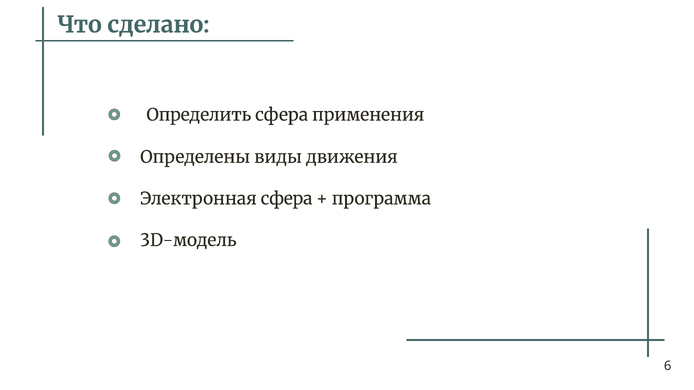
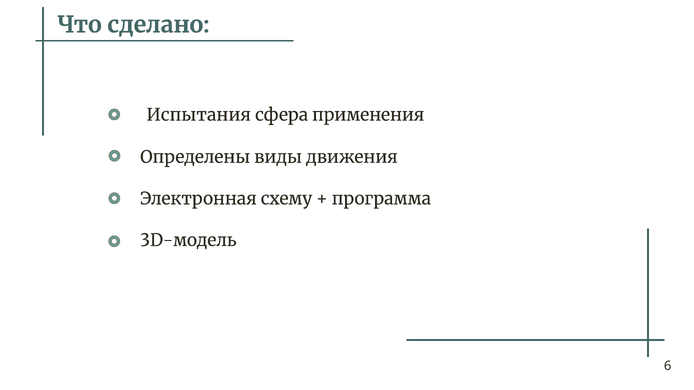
Определить: Определить -> Испытания
Электронная сфера: сфера -> схему
